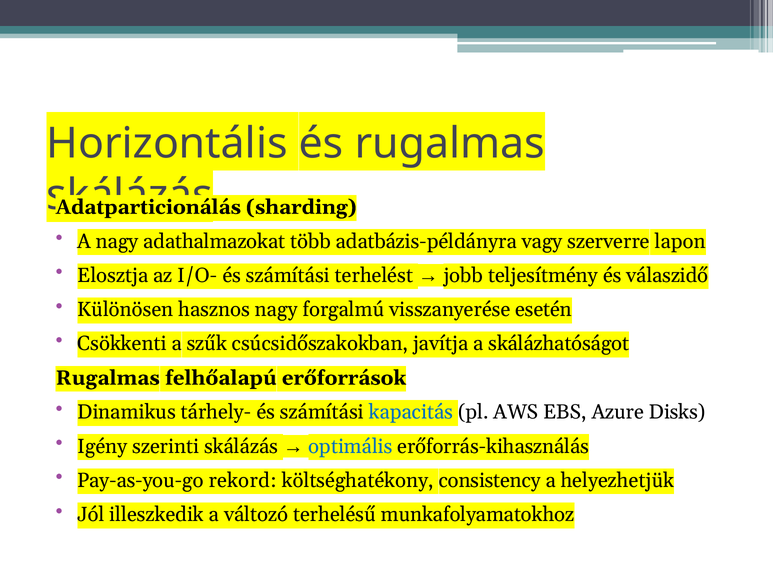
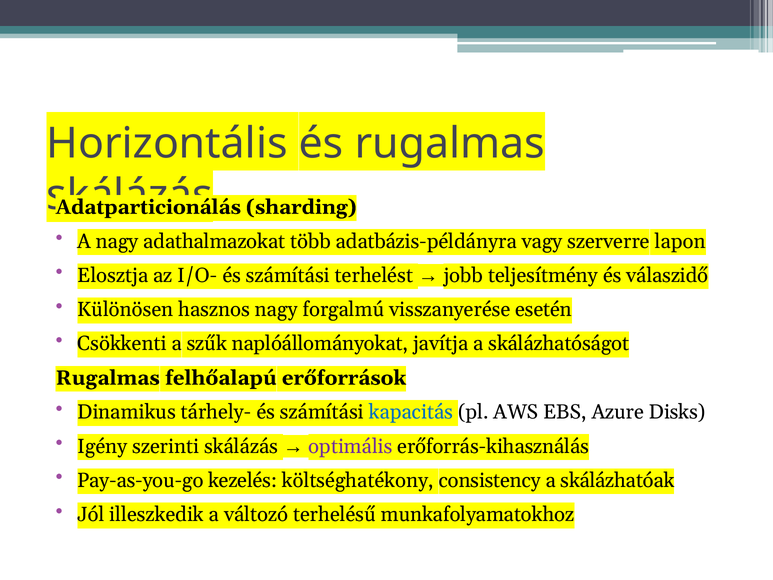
csúcsidőszakokban: csúcsidőszakokban -> naplóállományokat
optimális colour: blue -> purple
rekord: rekord -> kezelés
helyezhetjük: helyezhetjük -> skálázhatóak
